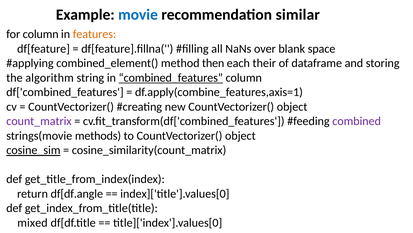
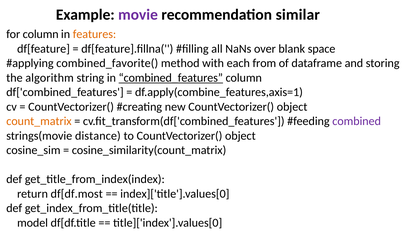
movie colour: blue -> purple
combined_element(: combined_element( -> combined_favorite(
then: then -> with
their: their -> from
count_matrix colour: purple -> orange
methods: methods -> distance
cosine_sim underline: present -> none
df[df.angle: df[df.angle -> df[df.most
mixed: mixed -> model
